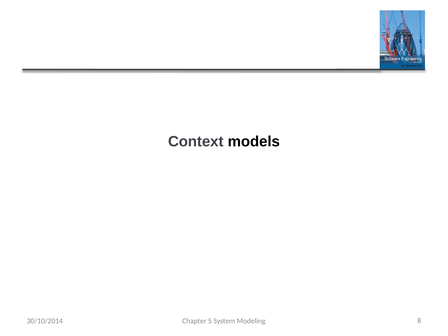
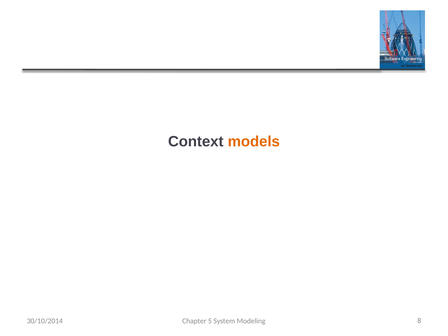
models colour: black -> orange
